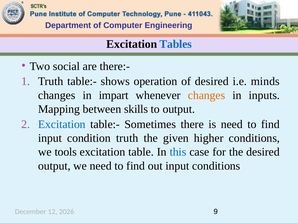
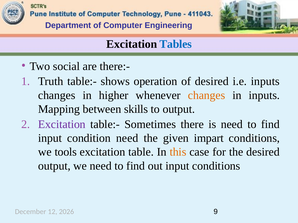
i.e minds: minds -> inputs
impart: impart -> higher
Excitation at (62, 124) colour: blue -> purple
condition truth: truth -> need
higher: higher -> impart
this colour: blue -> orange
